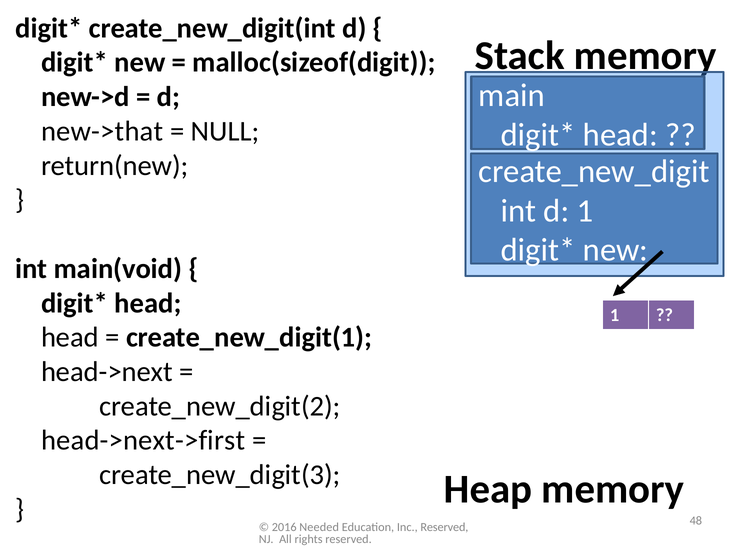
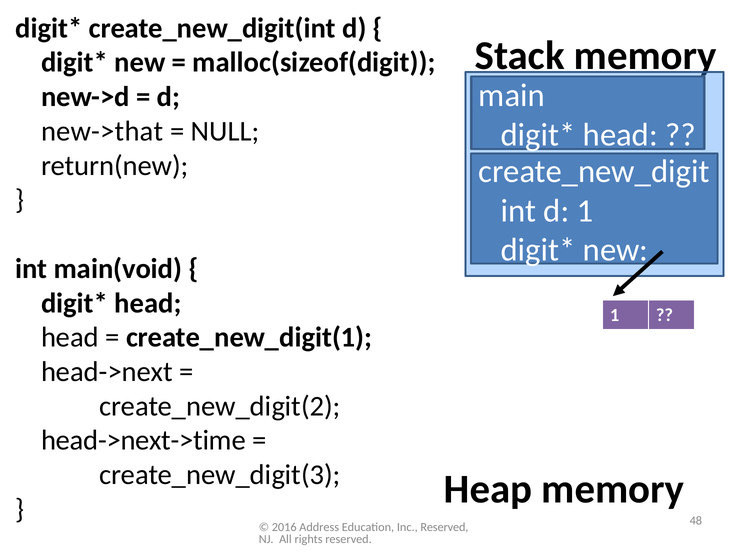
head->next->first: head->next->first -> head->next->time
Needed: Needed -> Address
